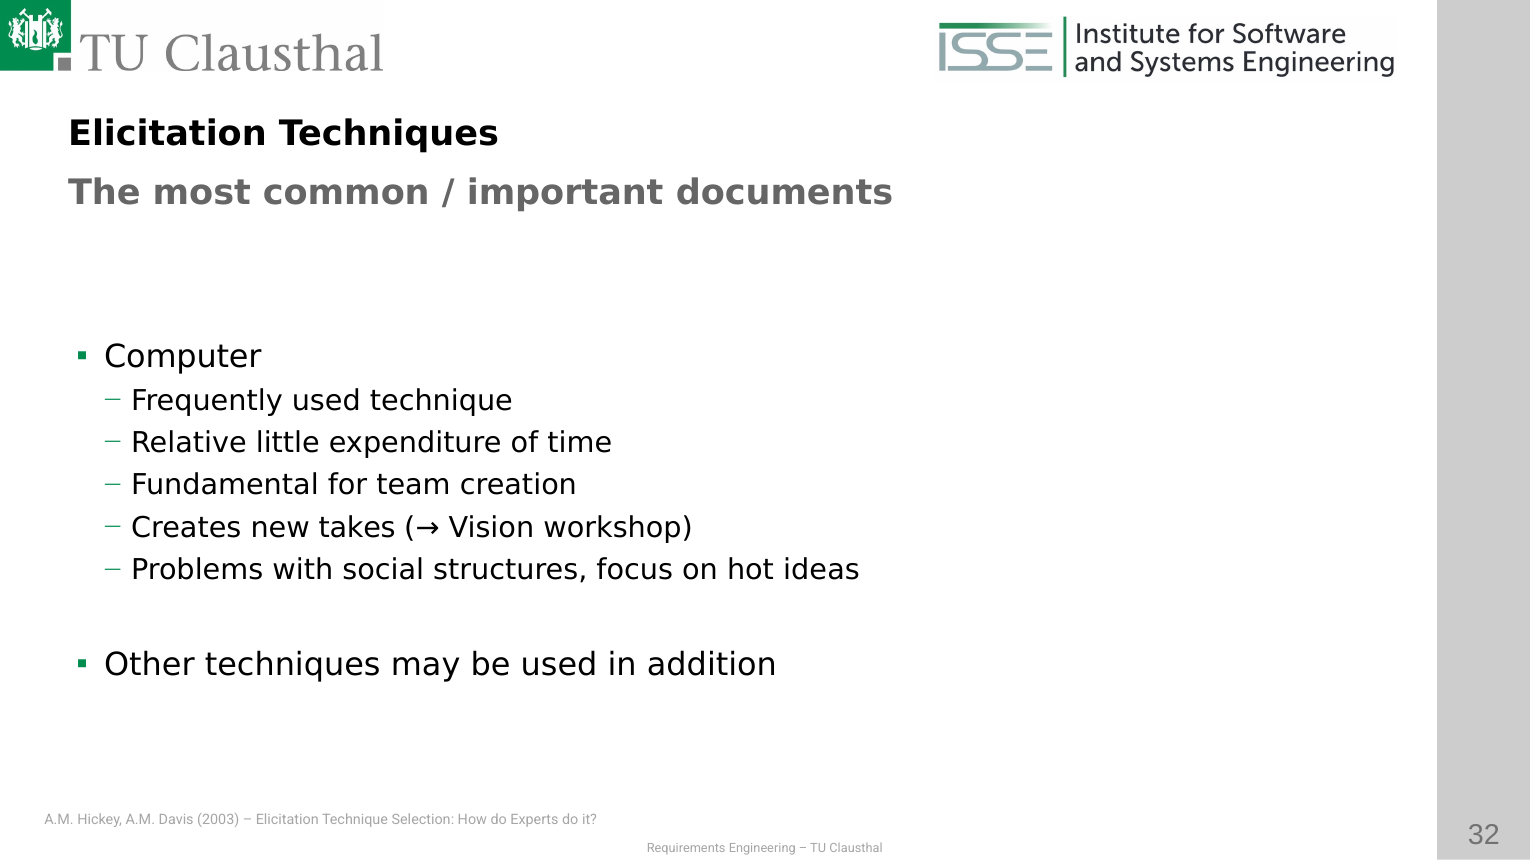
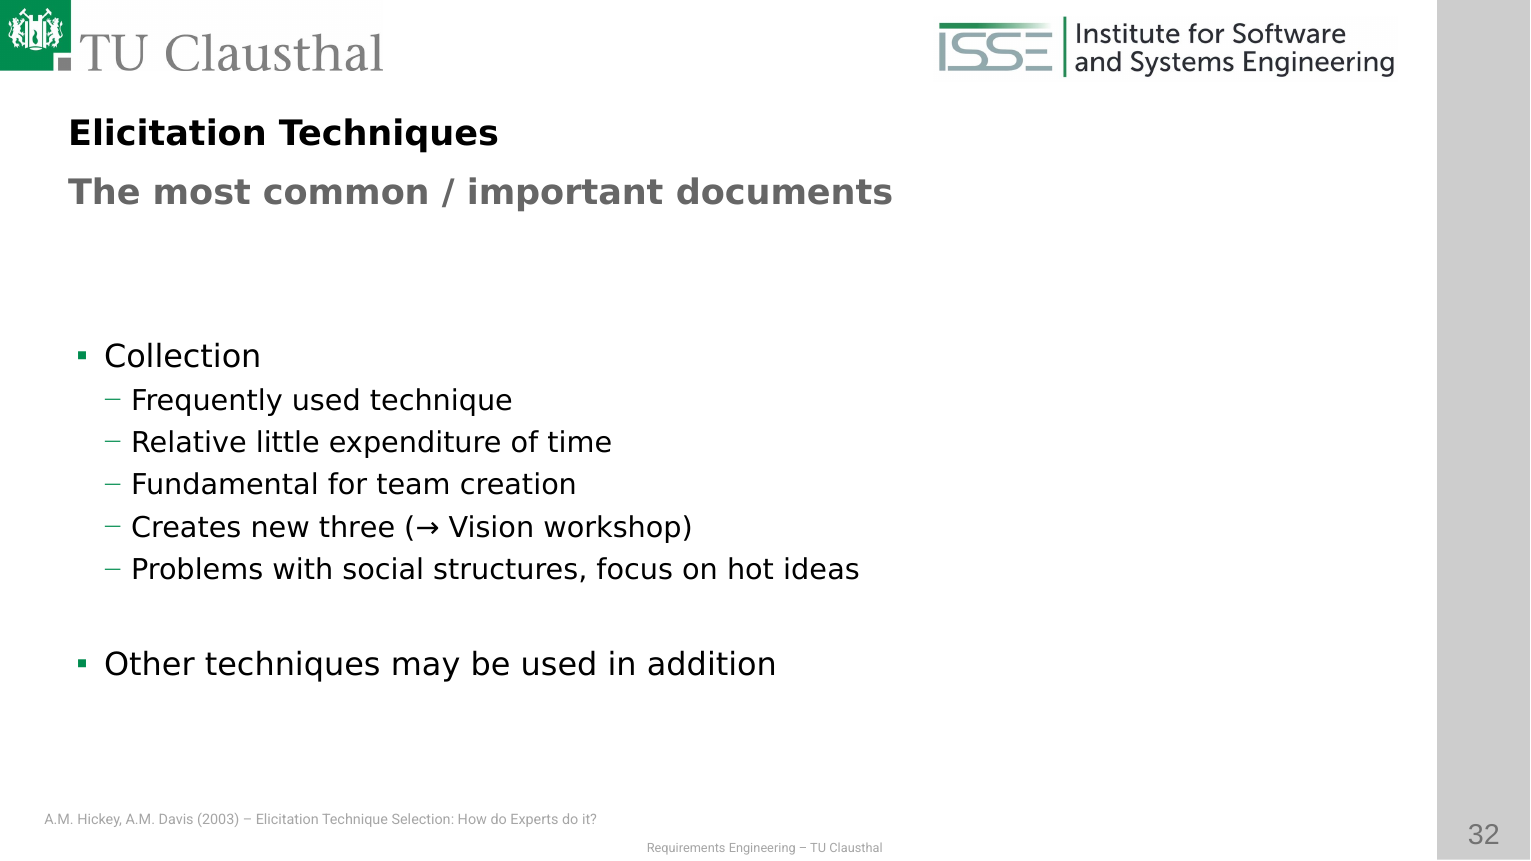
Computer: Computer -> Collection
takes: takes -> three
